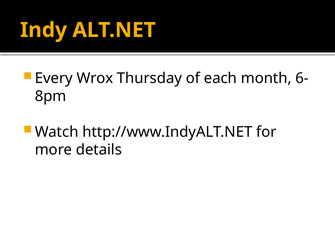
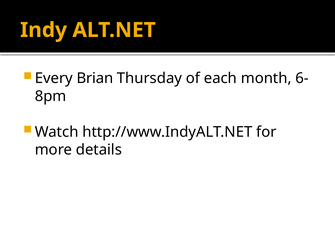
Wrox: Wrox -> Brian
